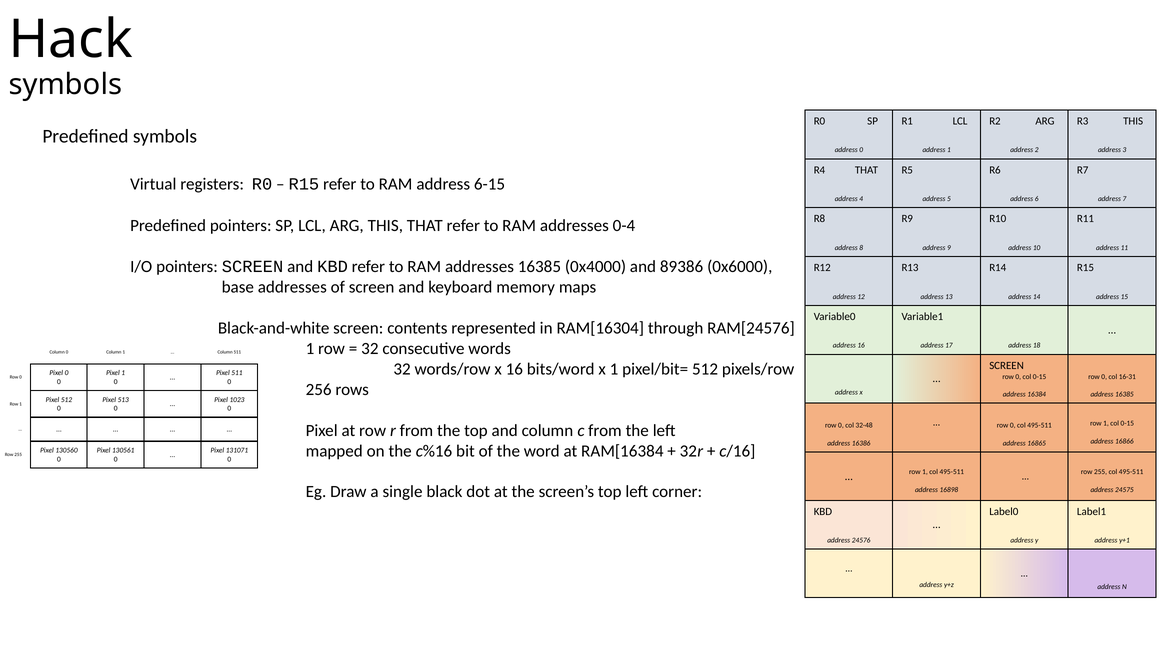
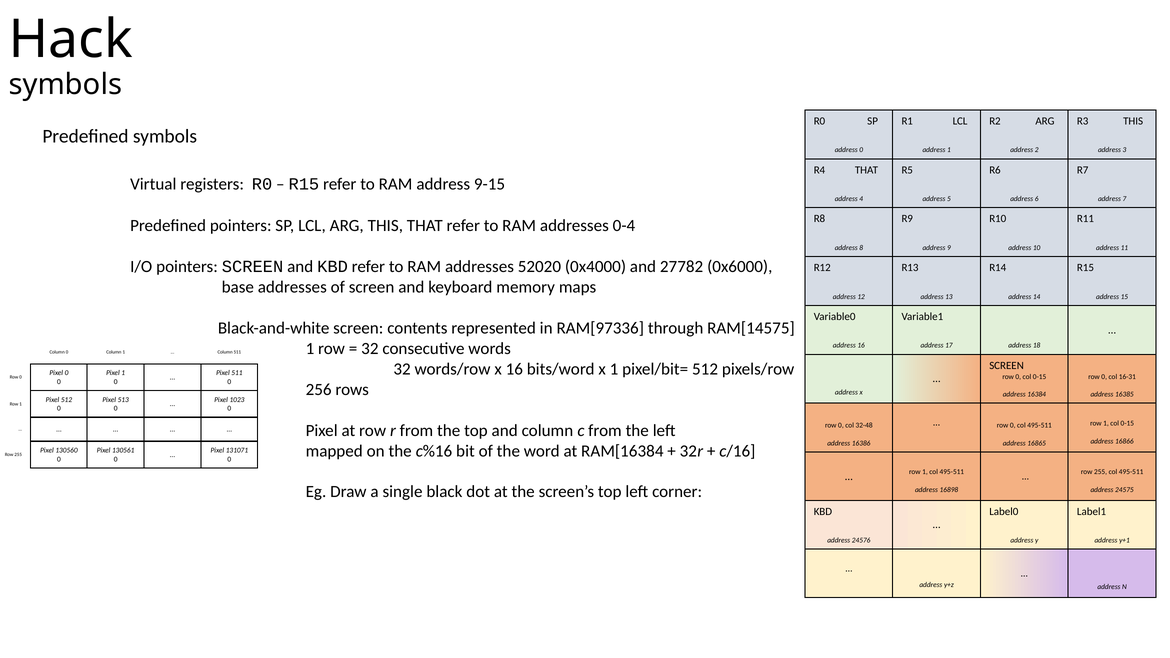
6-15: 6-15 -> 9-15
addresses 16385: 16385 -> 52020
89386: 89386 -> 27782
RAM[16304: RAM[16304 -> RAM[97336
RAM[24576: RAM[24576 -> RAM[14575
